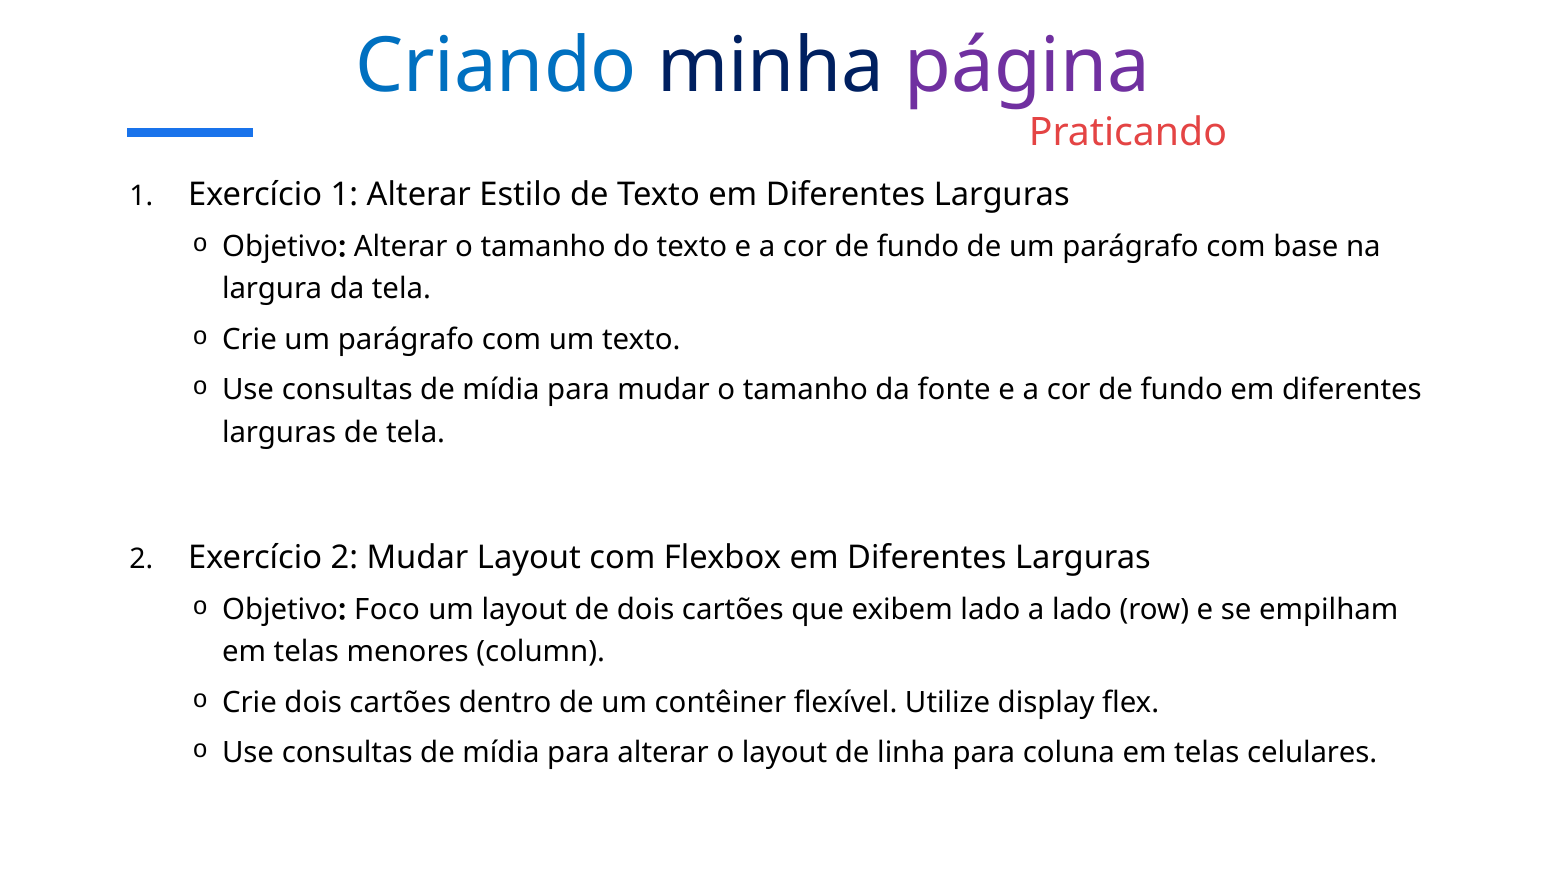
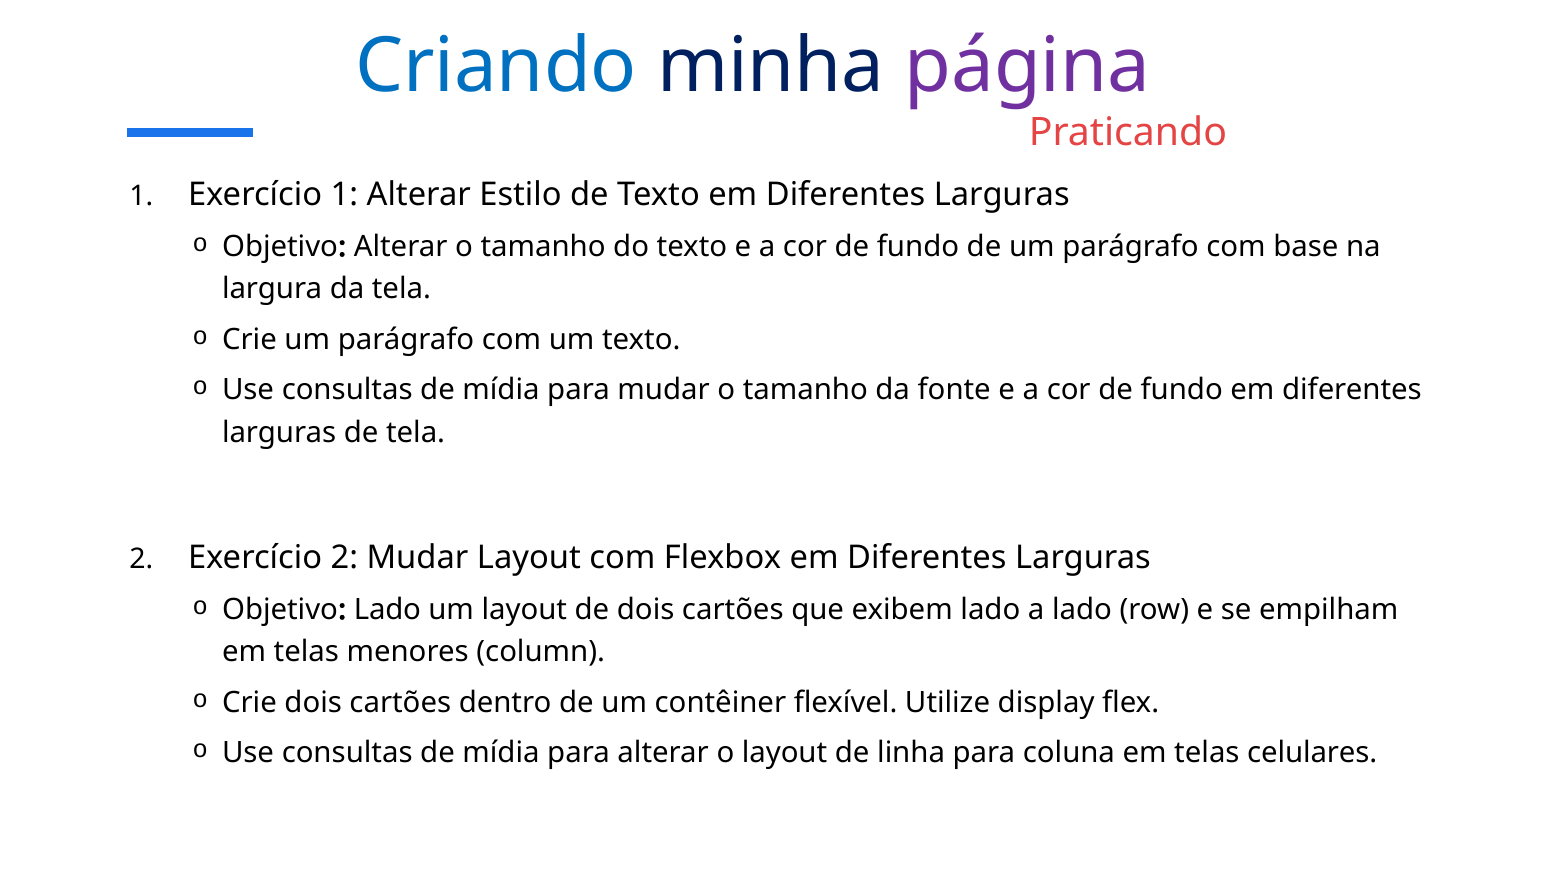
Foco at (387, 609): Foco -> Lado
